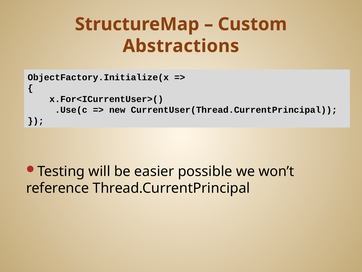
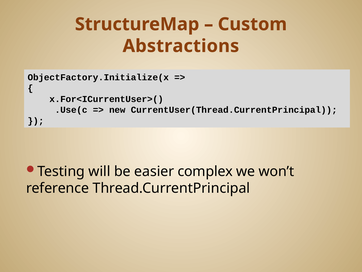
possible: possible -> complex
